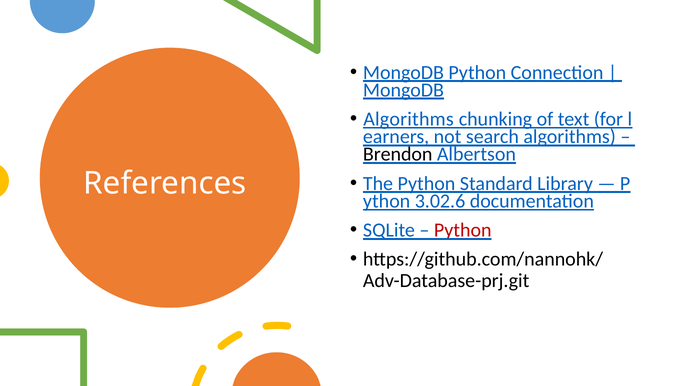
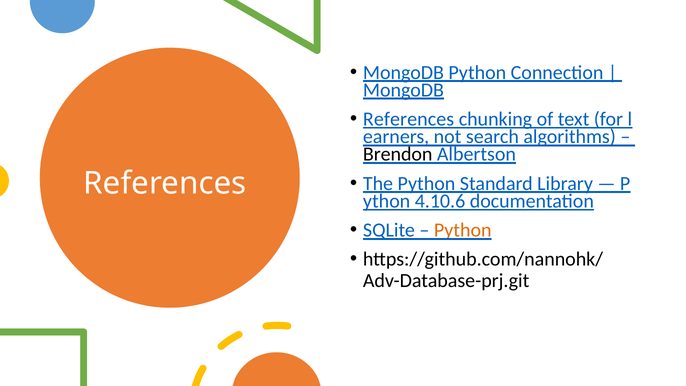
Algorithms at (408, 119): Algorithms -> References
3.02.6: 3.02.6 -> 4.10.6
Python at (463, 230) colour: red -> orange
